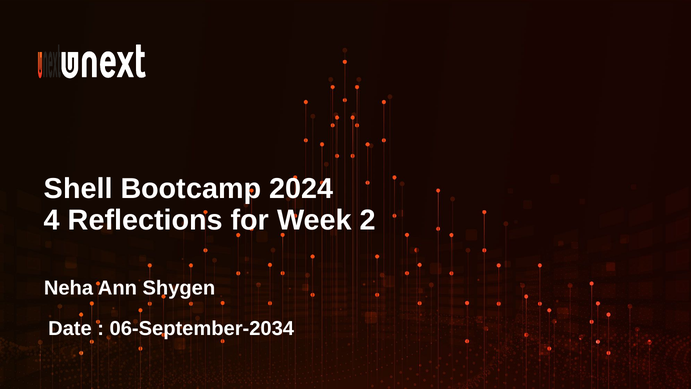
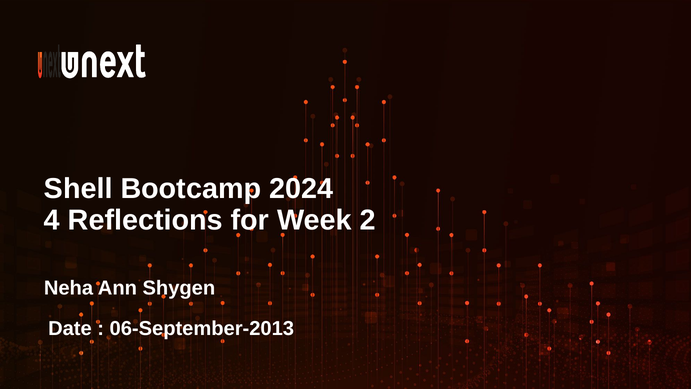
06-September-2034: 06-September-2034 -> 06-September-2013
